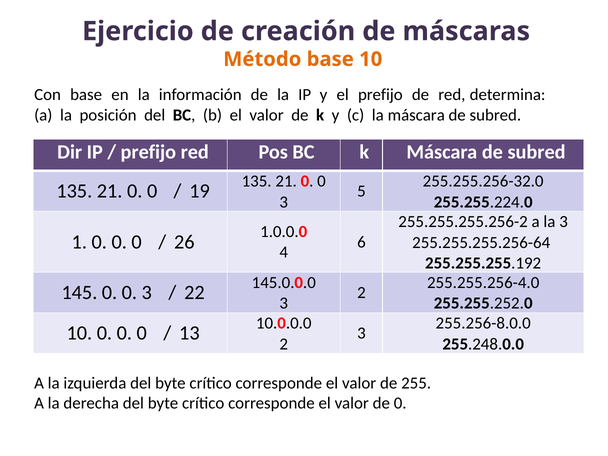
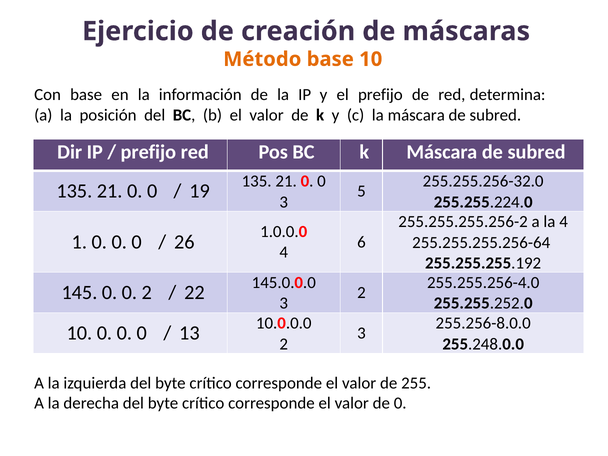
la 3: 3 -> 4
145 0 0 3: 3 -> 2
